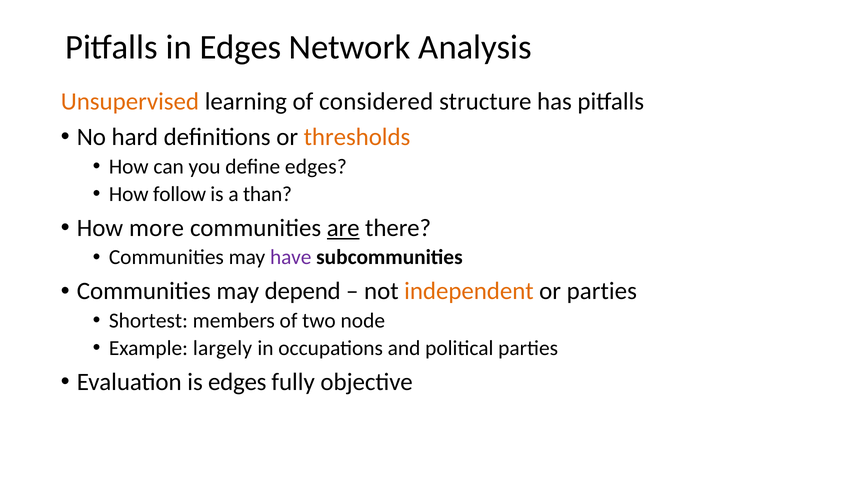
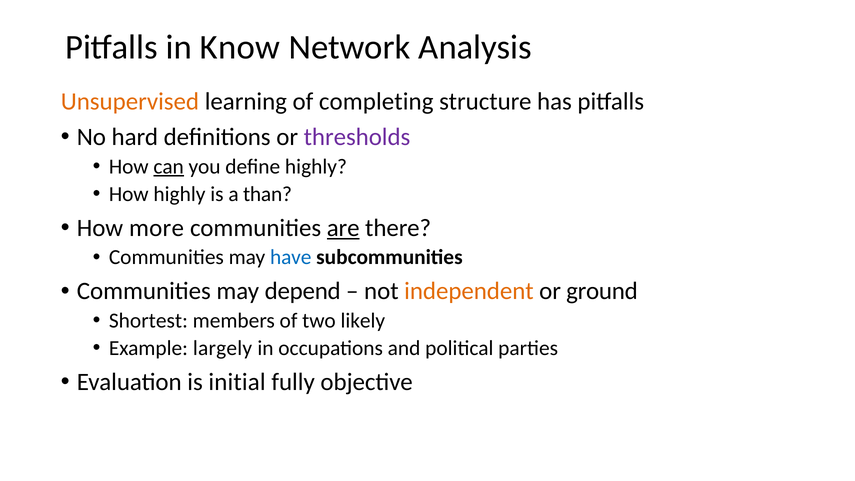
in Edges: Edges -> Know
considered: considered -> completing
thresholds colour: orange -> purple
can underline: none -> present
define edges: edges -> highly
How follow: follow -> highly
have colour: purple -> blue
or parties: parties -> ground
node: node -> likely
is edges: edges -> initial
